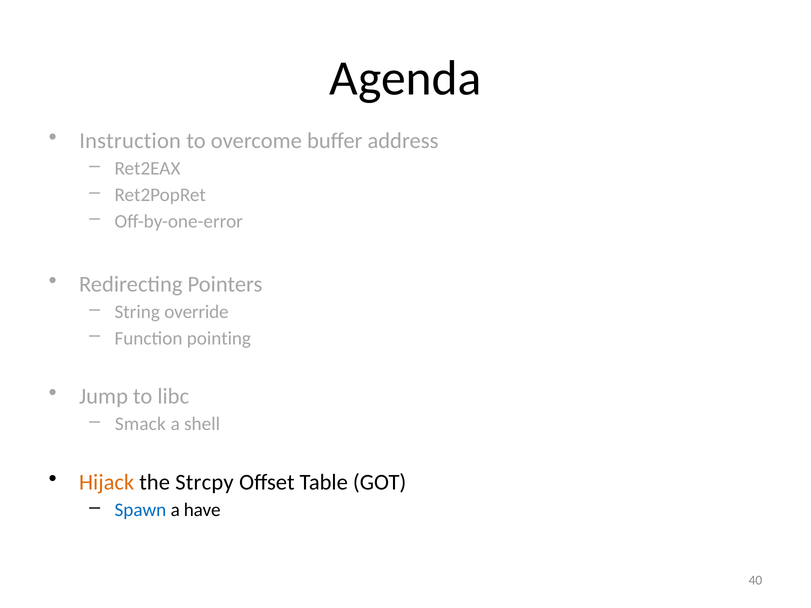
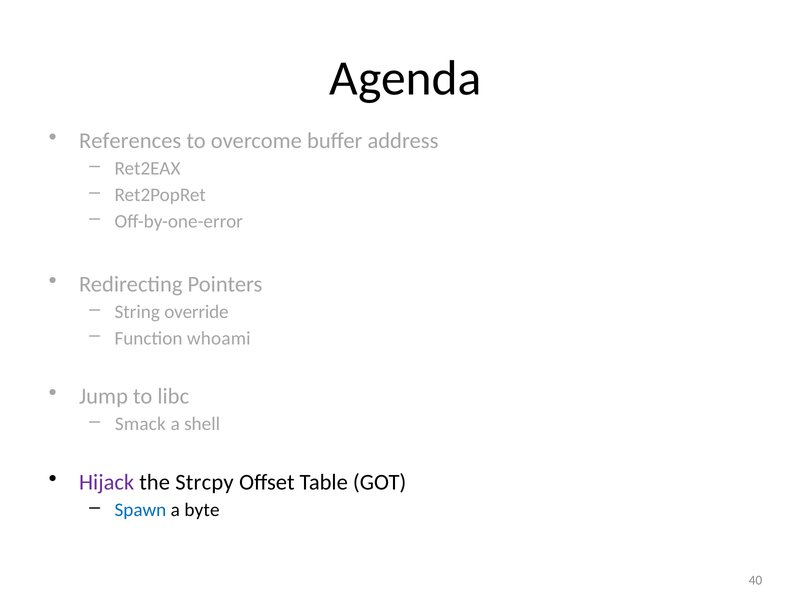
Instruction: Instruction -> References
pointing: pointing -> whoami
Hijack colour: orange -> purple
have: have -> byte
